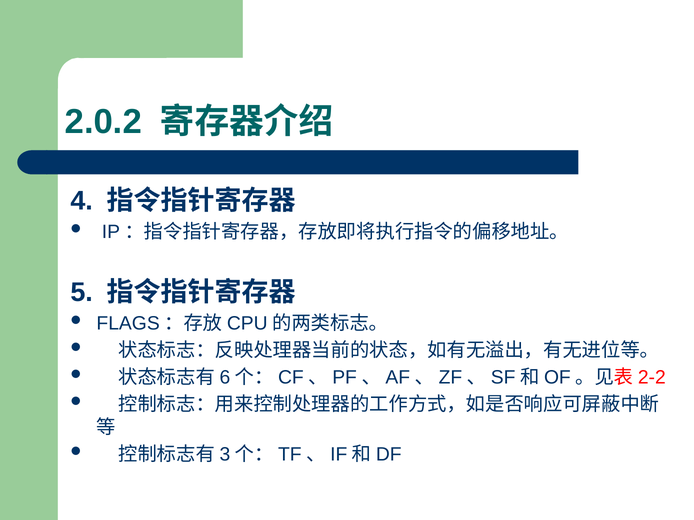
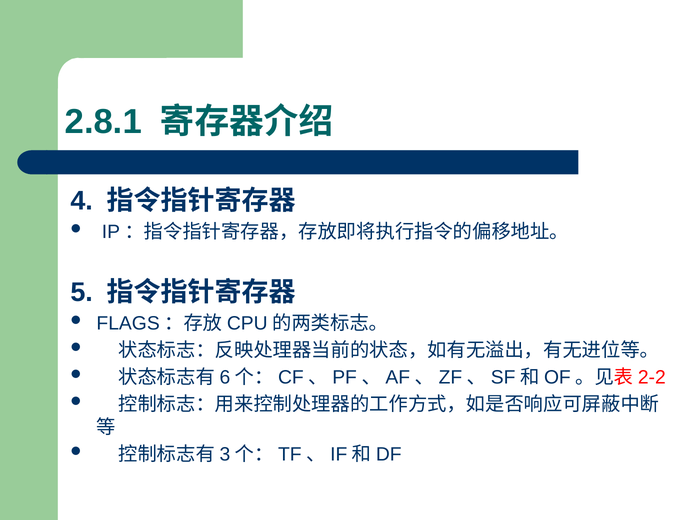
2.0.2: 2.0.2 -> 2.8.1
